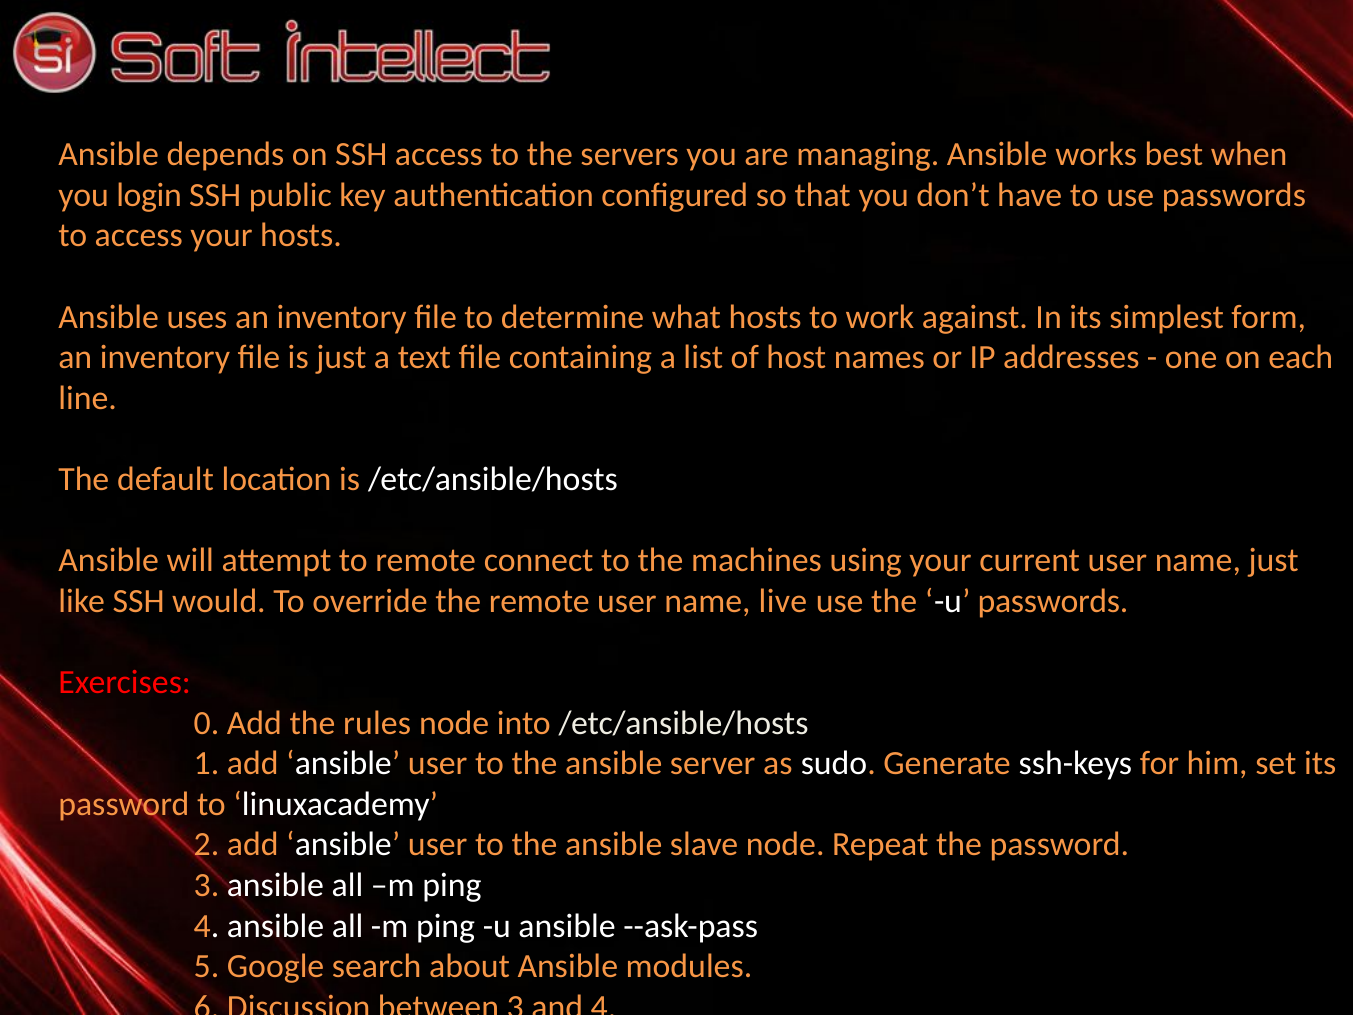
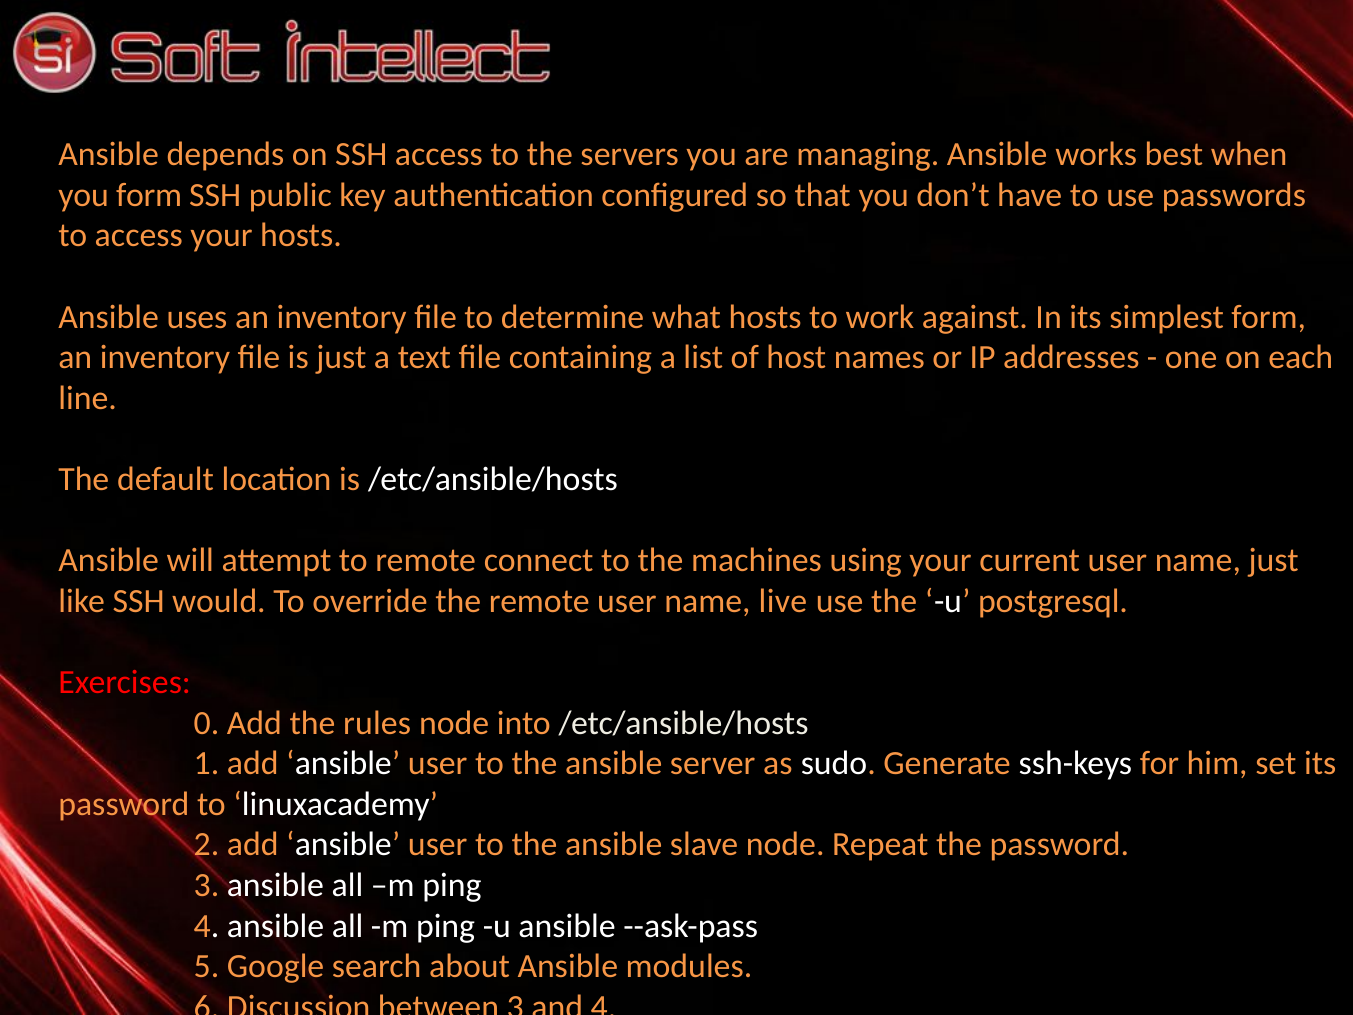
you login: login -> form
u passwords: passwords -> postgresql
